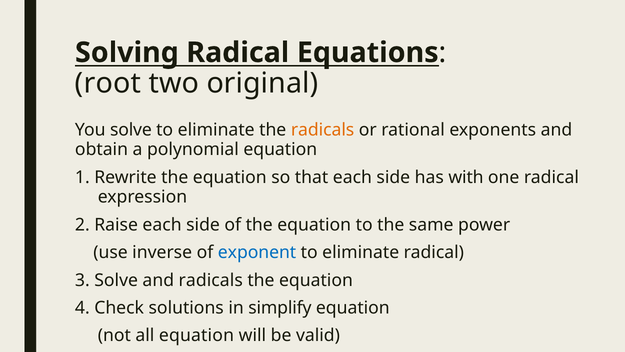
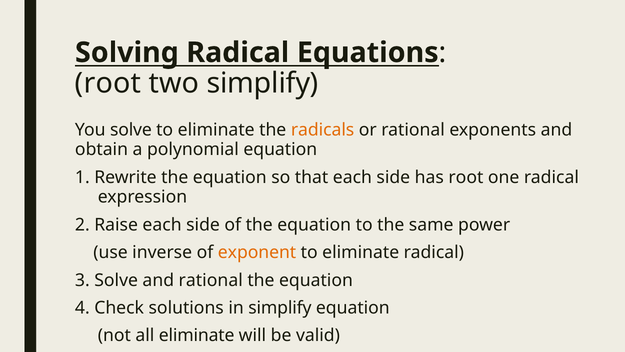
two original: original -> simplify
has with: with -> root
exponent colour: blue -> orange
and radicals: radicals -> rational
all equation: equation -> eliminate
